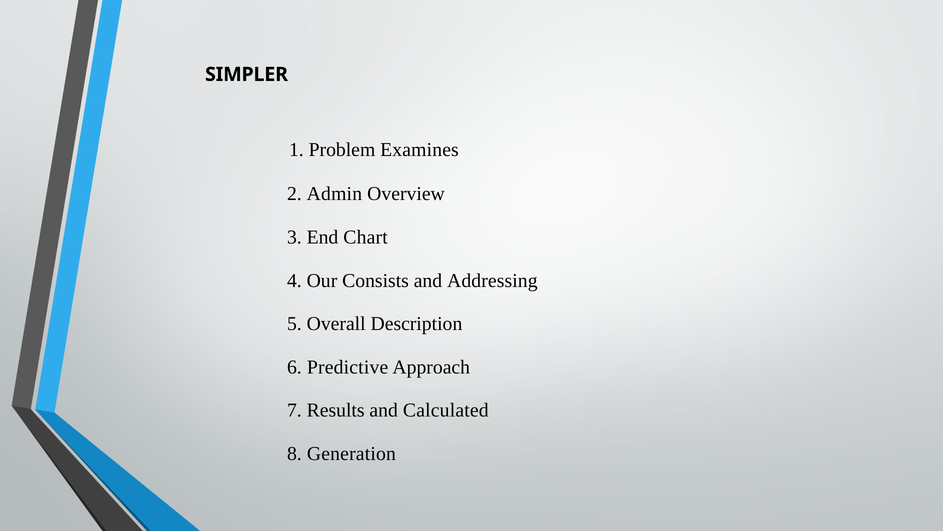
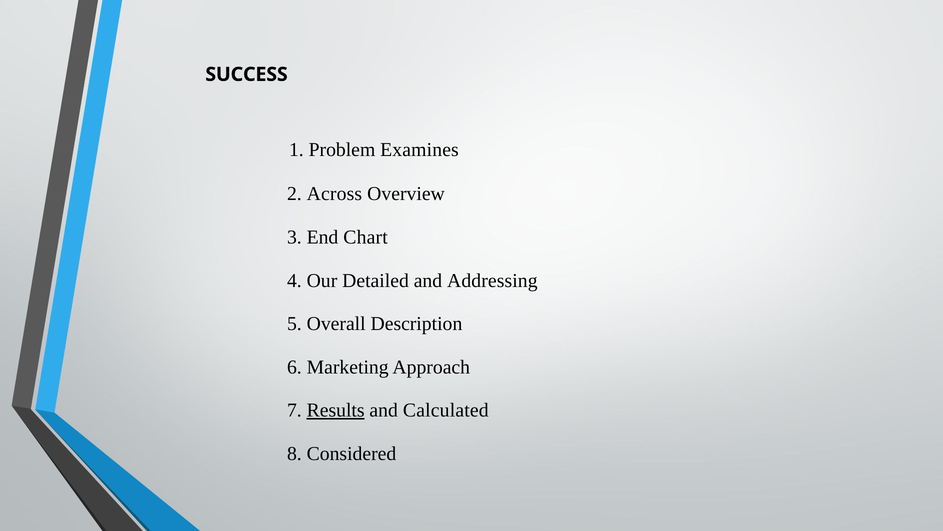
SIMPLER: SIMPLER -> SUCCESS
Admin: Admin -> Across
Consists: Consists -> Detailed
Predictive: Predictive -> Marketing
Results underline: none -> present
Generation: Generation -> Considered
